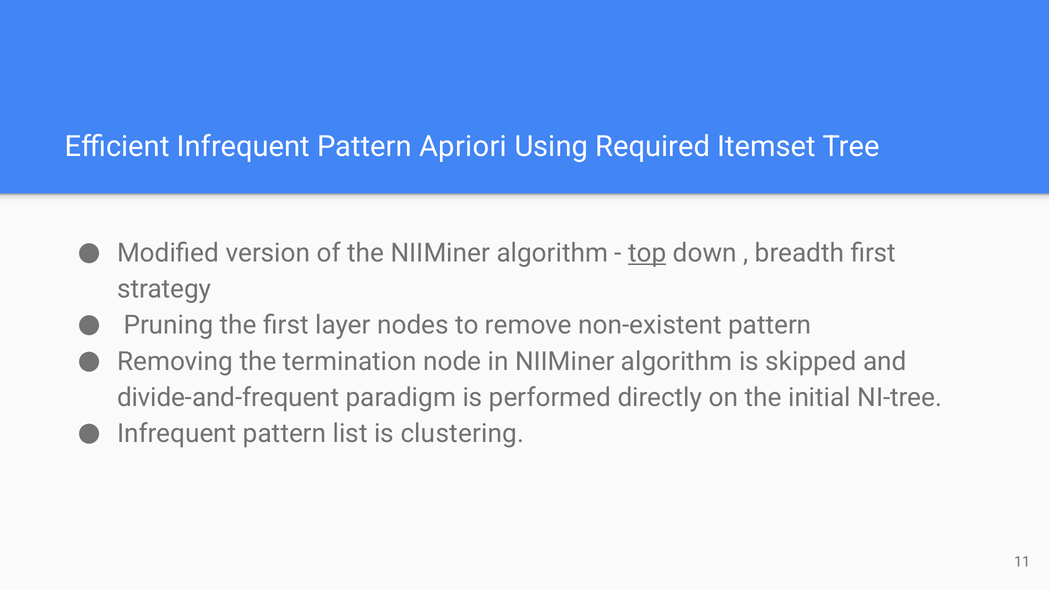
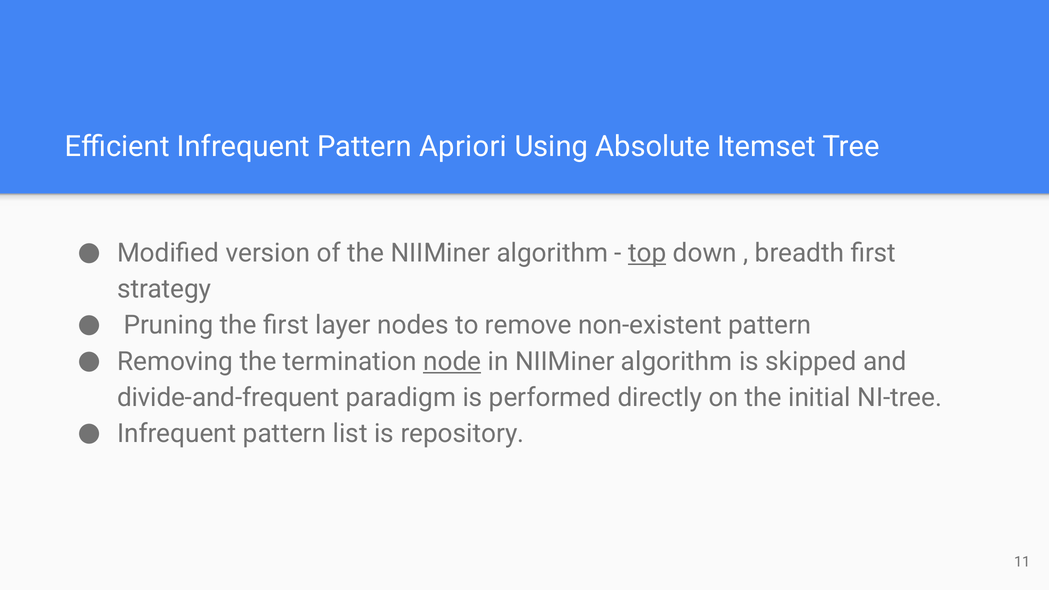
Required: Required -> Absolute
node underline: none -> present
clustering: clustering -> repository
